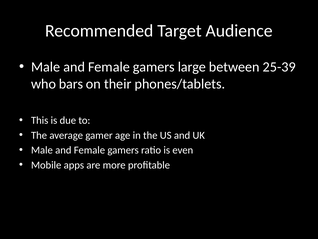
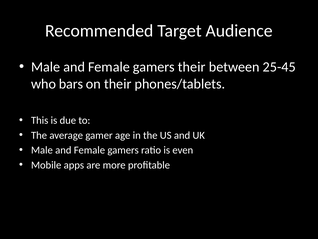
gamers large: large -> their
25-39: 25-39 -> 25-45
